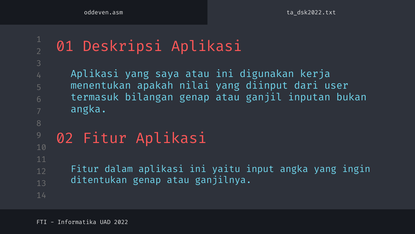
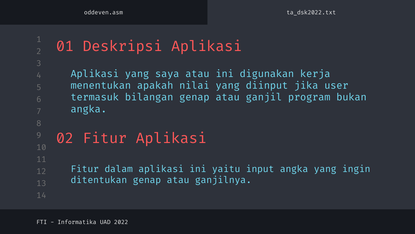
dari: dari -> jika
inputan: inputan -> program
